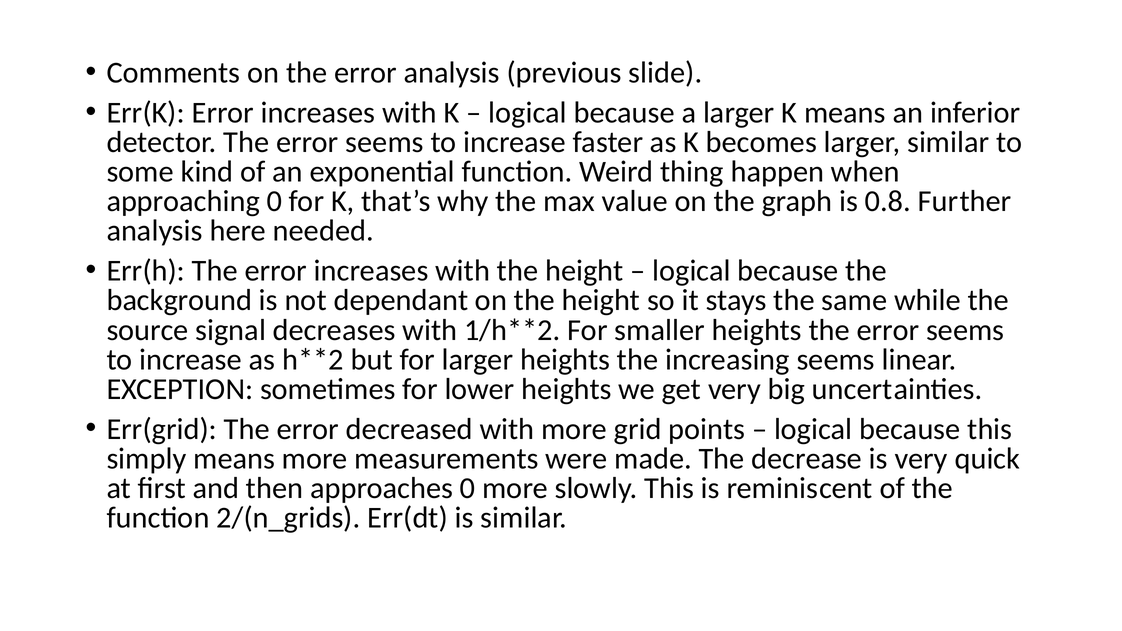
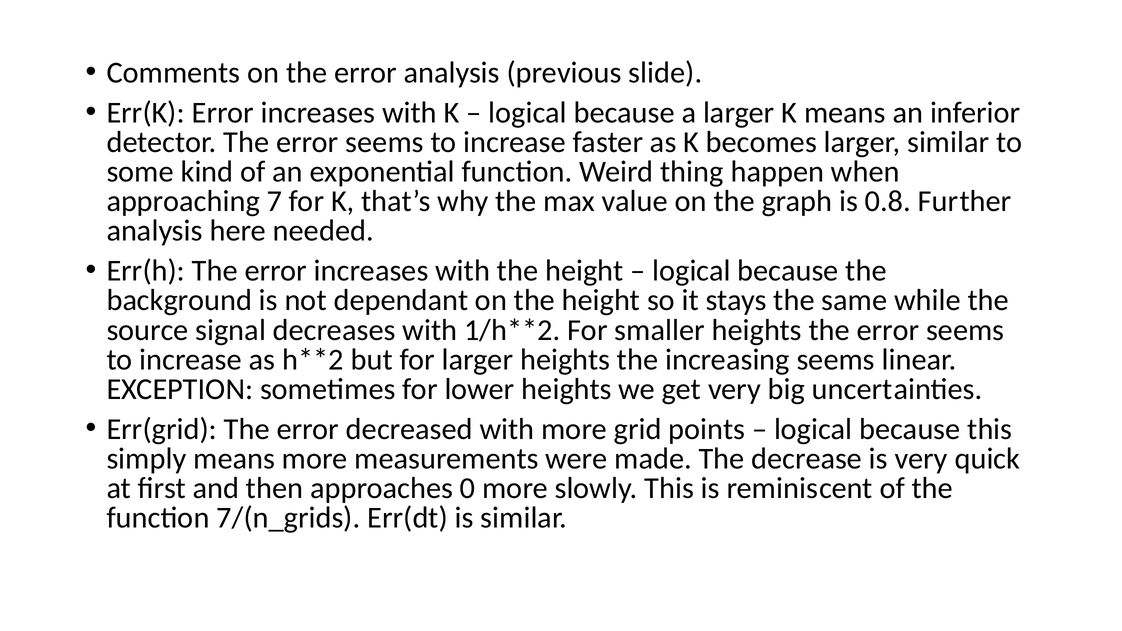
approaching 0: 0 -> 7
2/(n_grids: 2/(n_grids -> 7/(n_grids
